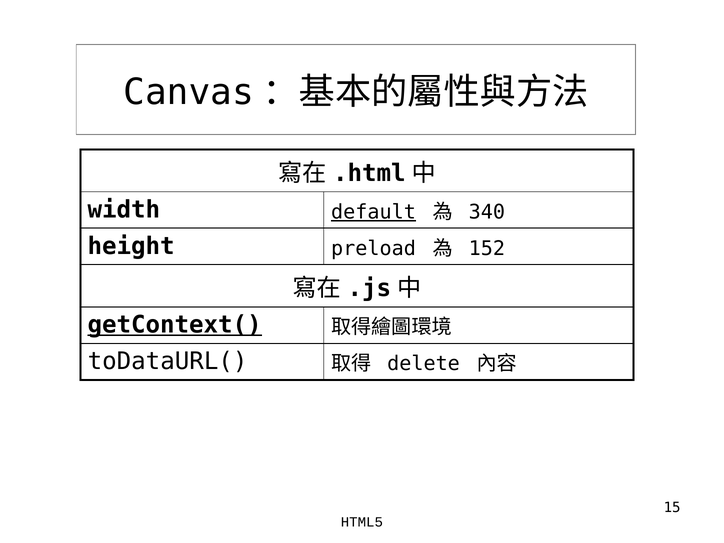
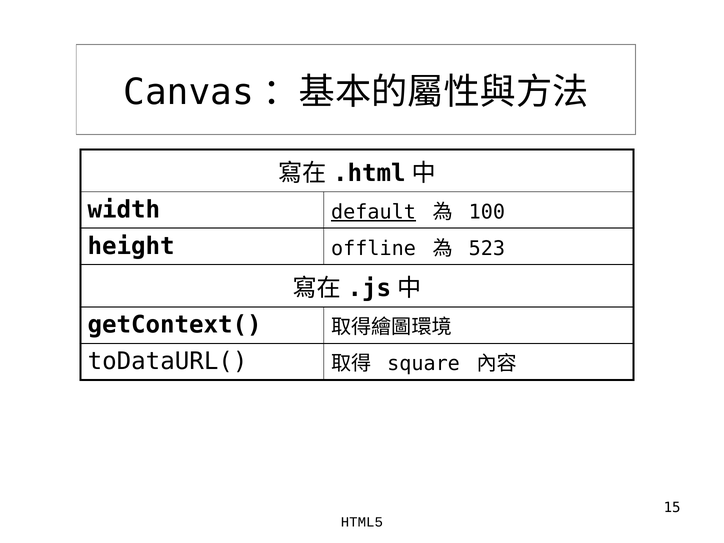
340: 340 -> 100
preload: preload -> offline
152: 152 -> 523
getContext( underline: present -> none
delete: delete -> square
